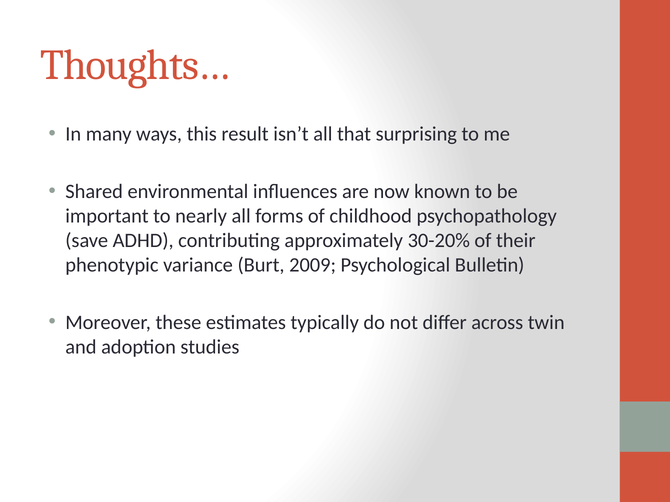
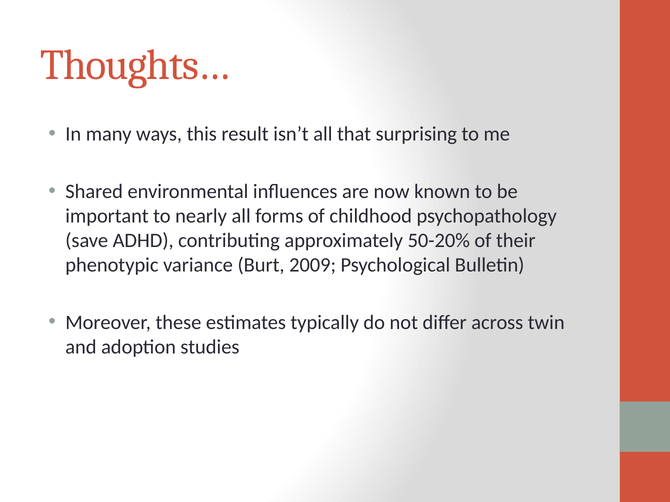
30-20%: 30-20% -> 50-20%
